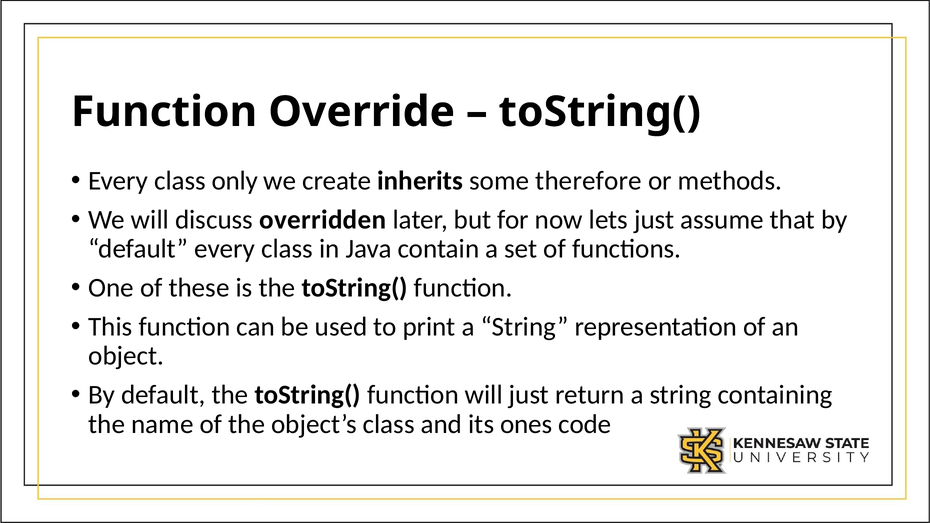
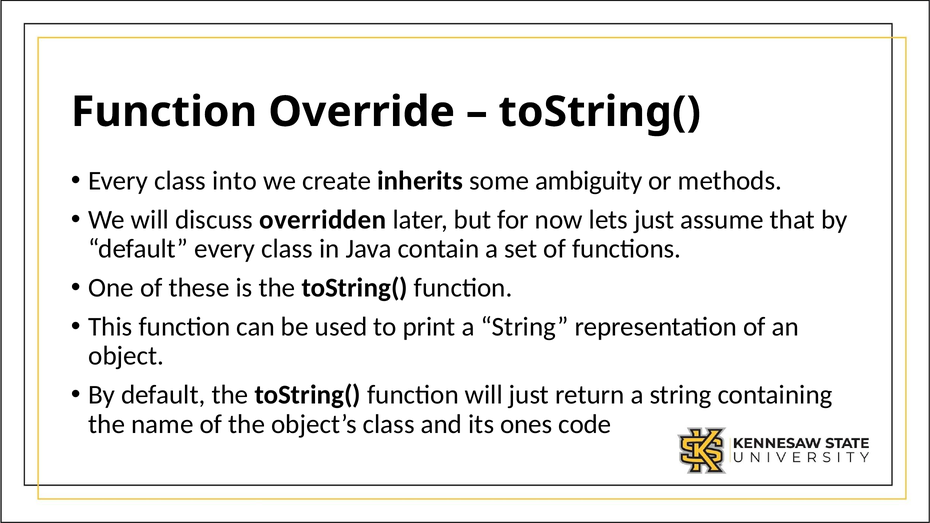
only: only -> into
therefore: therefore -> ambiguity
